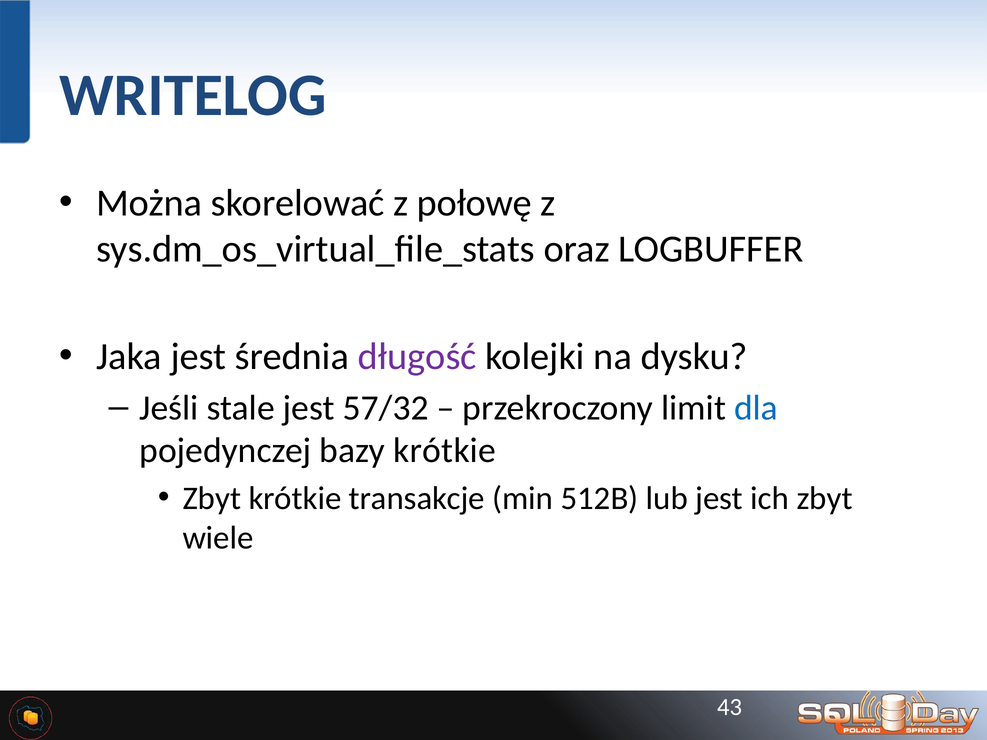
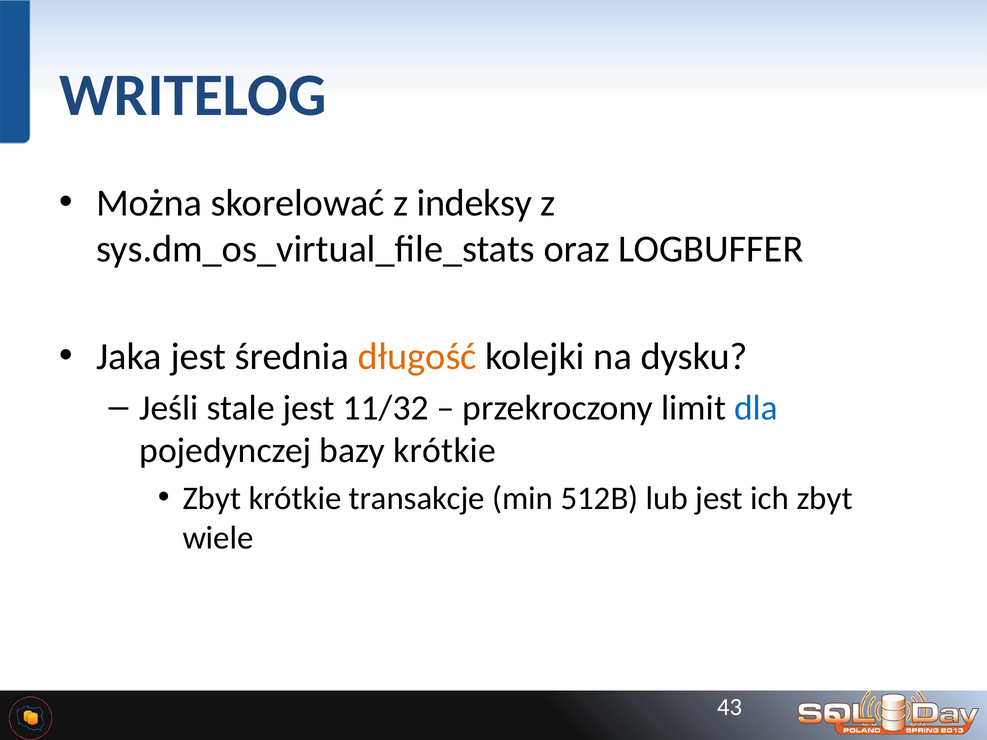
połowę: połowę -> indeksy
długość colour: purple -> orange
57/32: 57/32 -> 11/32
